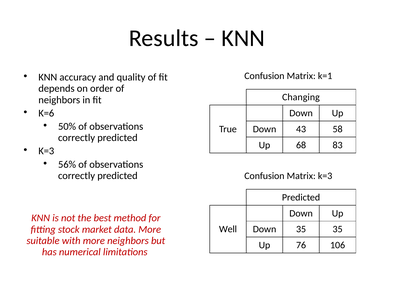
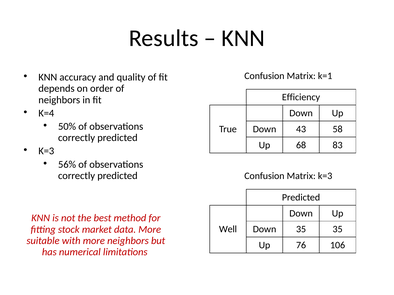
Changing: Changing -> Efficiency
K=6: K=6 -> K=4
